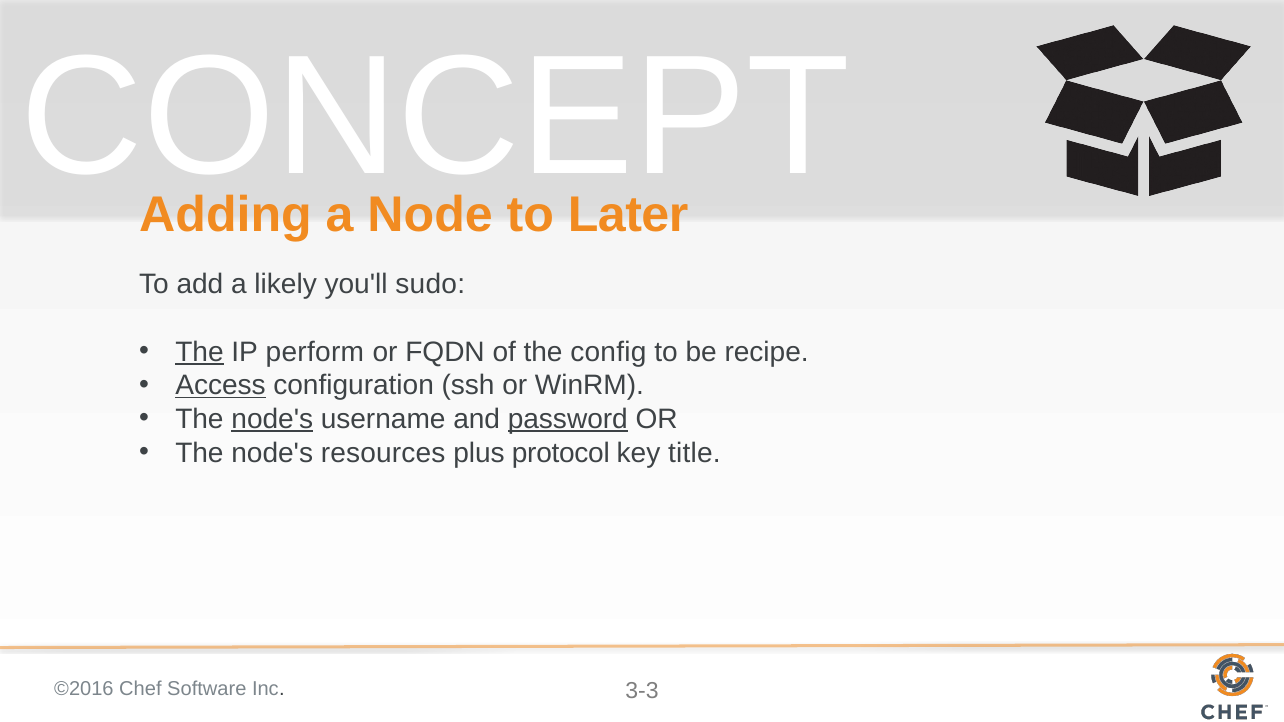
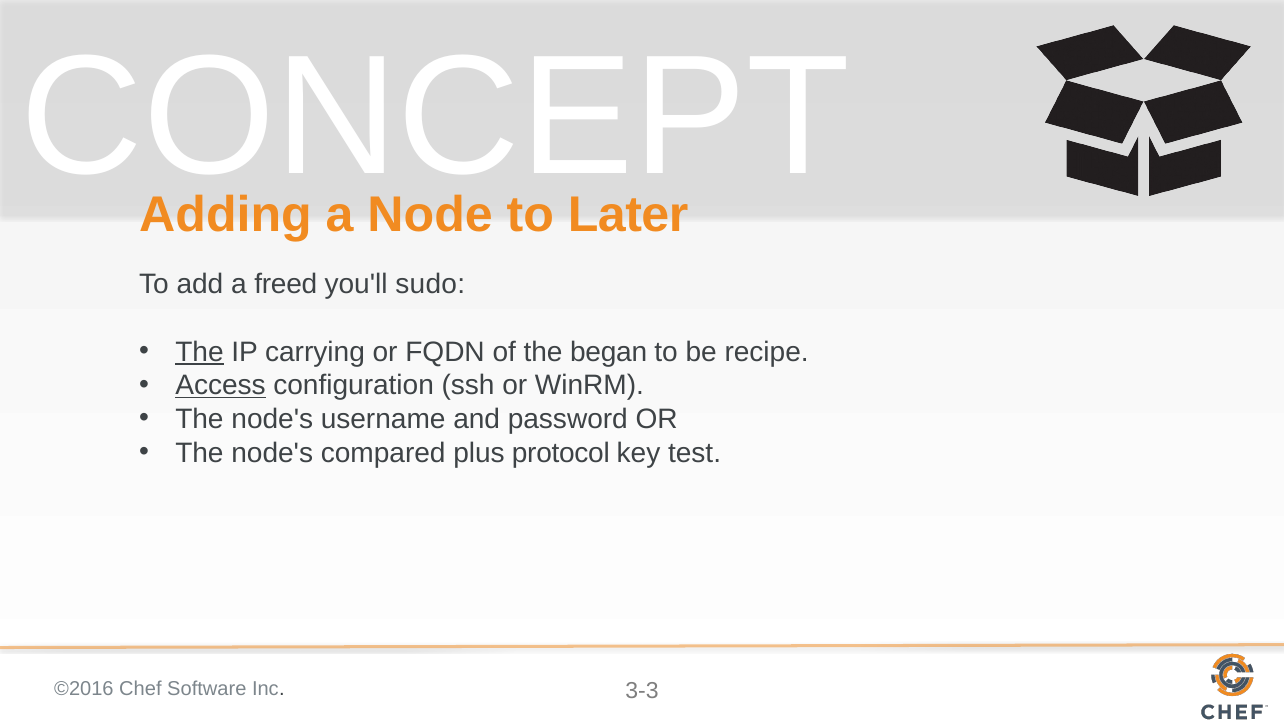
likely: likely -> freed
perform: perform -> carrying
config: config -> began
node's at (272, 419) underline: present -> none
password underline: present -> none
resources: resources -> compared
title: title -> test
